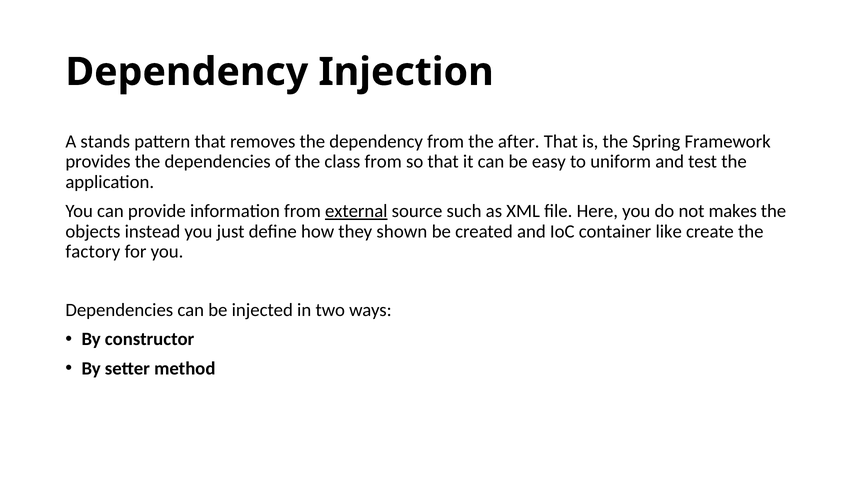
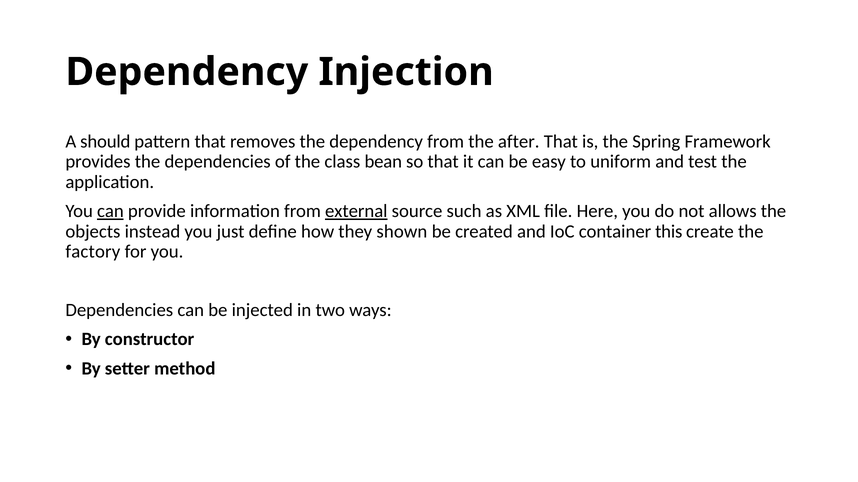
stands: stands -> should
class from: from -> bean
can at (110, 211) underline: none -> present
makes: makes -> allows
like: like -> this
